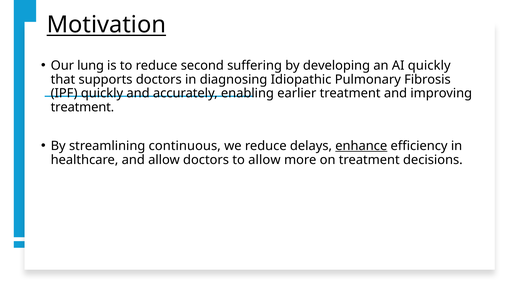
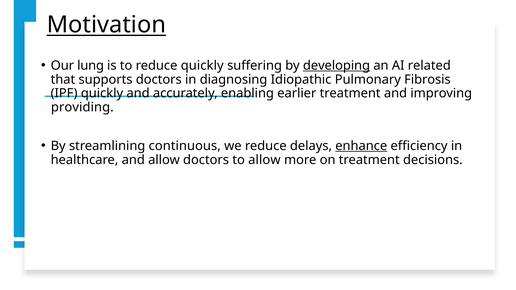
reduce second: second -> quickly
developing underline: none -> present
AI quickly: quickly -> related
treatment at (82, 107): treatment -> providing
